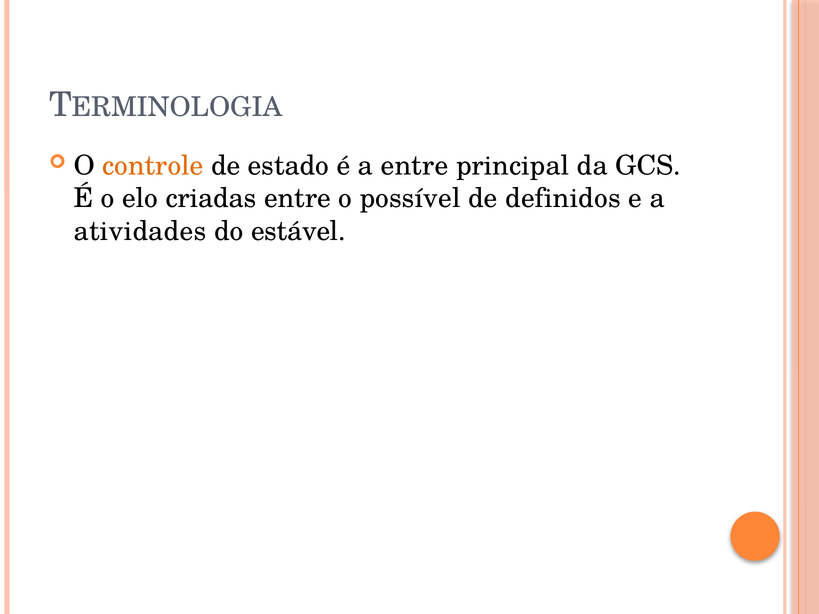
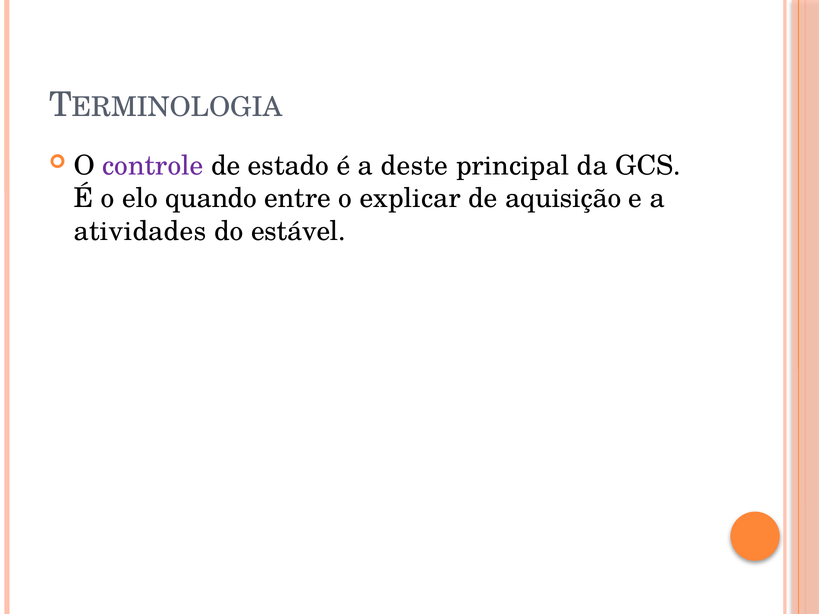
controle colour: orange -> purple
a entre: entre -> deste
criadas: criadas -> quando
possível: possível -> explicar
definidos: definidos -> aquisição
